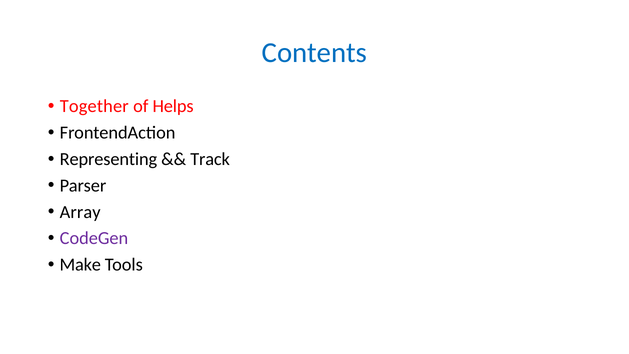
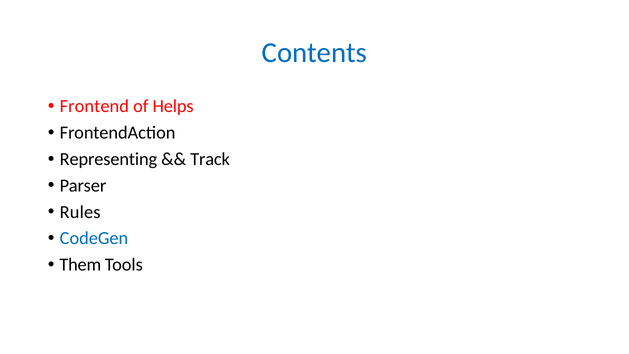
Together: Together -> Frontend
Array: Array -> Rules
CodeGen colour: purple -> blue
Make: Make -> Them
